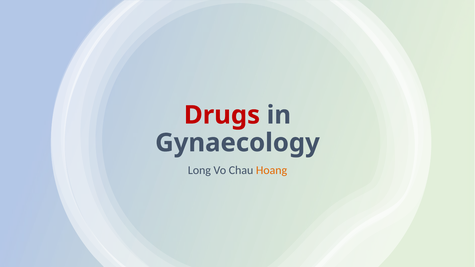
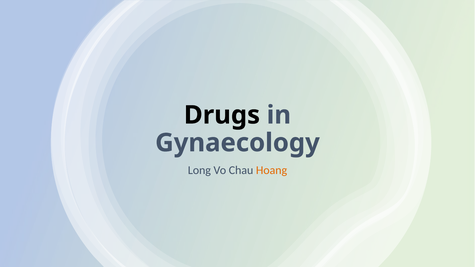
Drugs colour: red -> black
